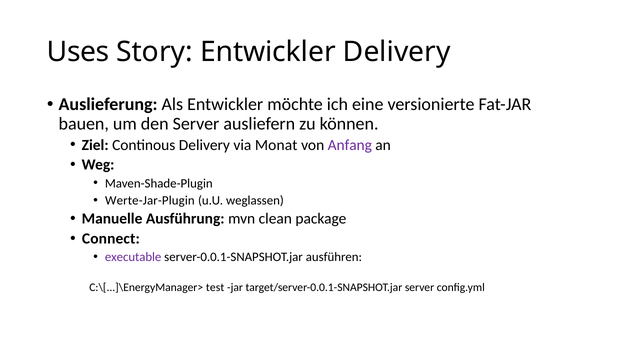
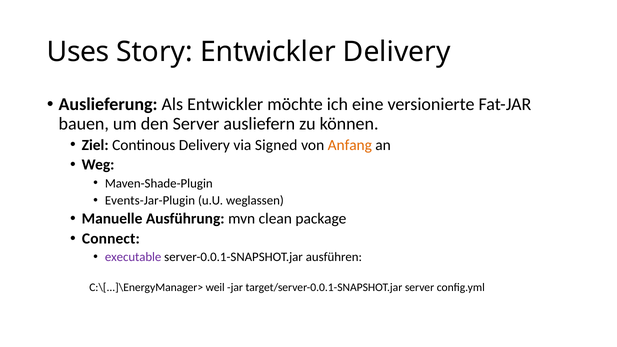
Monat: Monat -> Signed
Anfang colour: purple -> orange
Werte-Jar-Plugin: Werte-Jar-Plugin -> Events-Jar-Plugin
test: test -> weil
